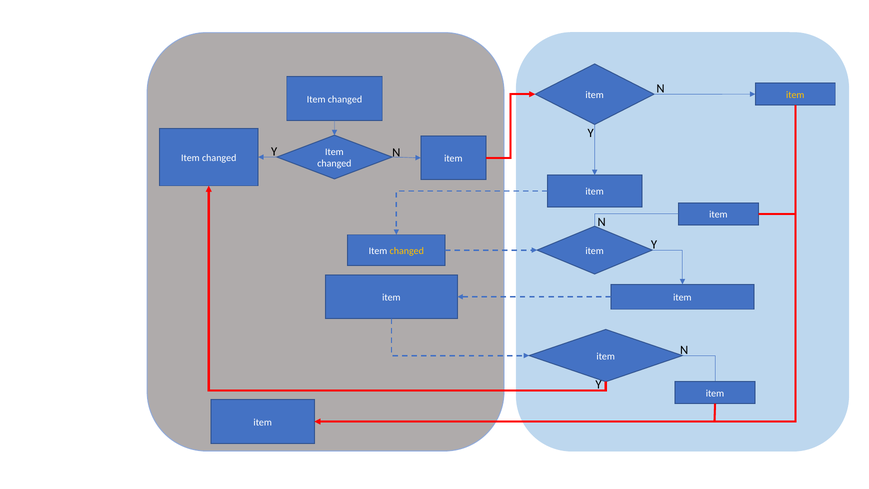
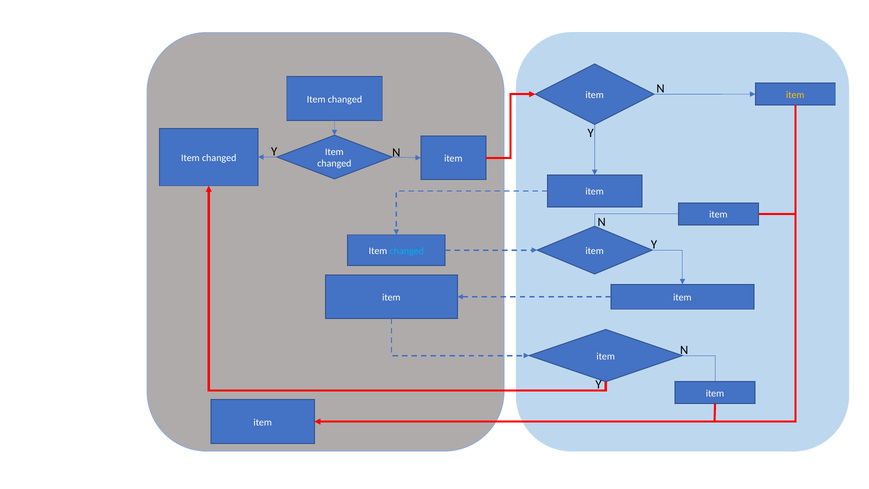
changed at (407, 251) colour: yellow -> light blue
